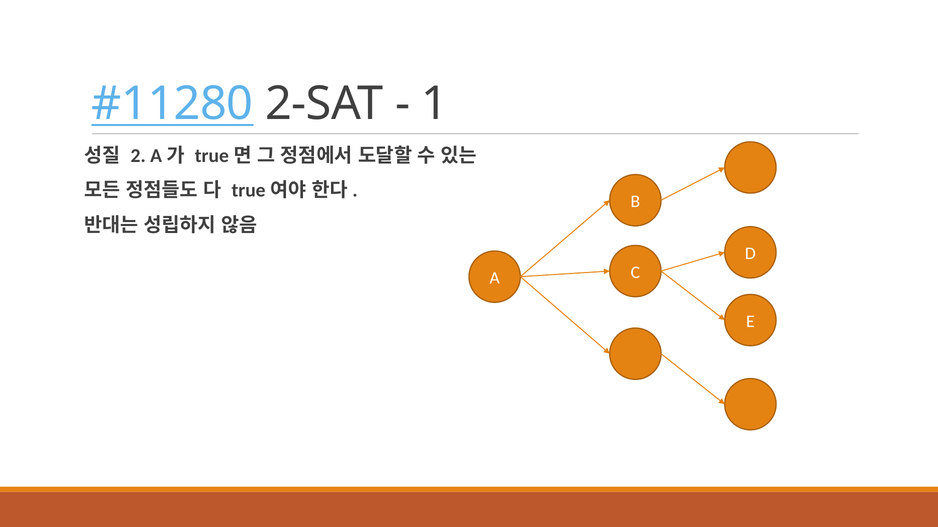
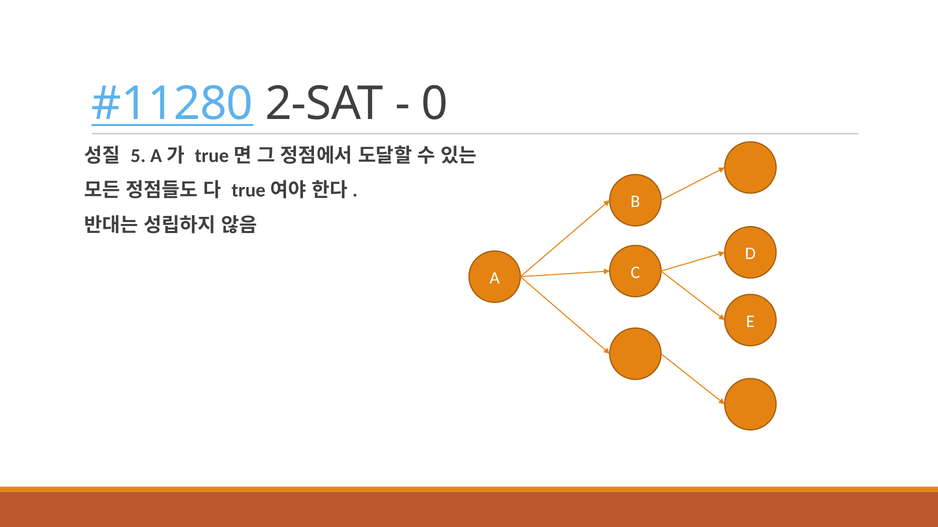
1: 1 -> 0
2: 2 -> 5
